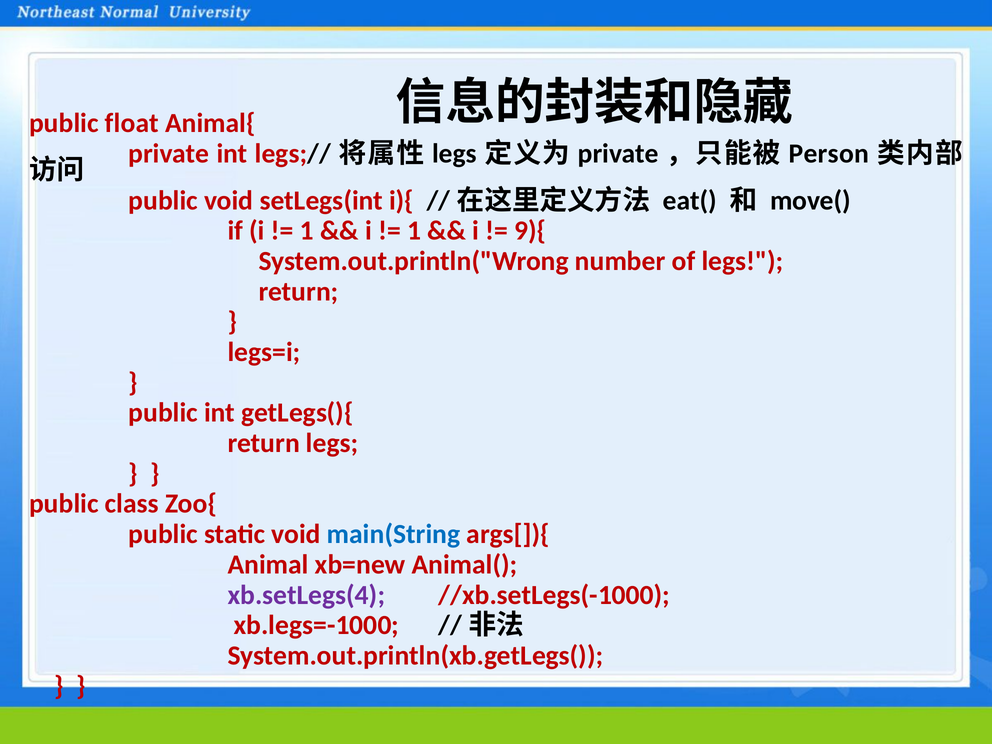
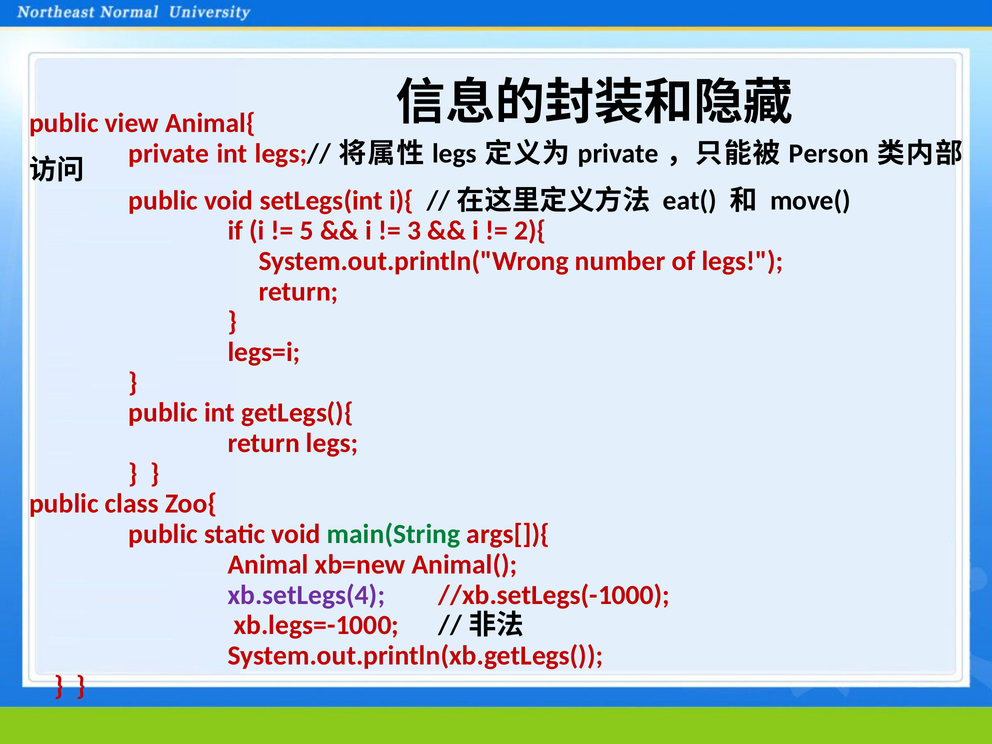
float: float -> view
1 at (307, 231): 1 -> 5
1 at (414, 231): 1 -> 3
9){: 9){ -> 2){
main(String colour: blue -> green
